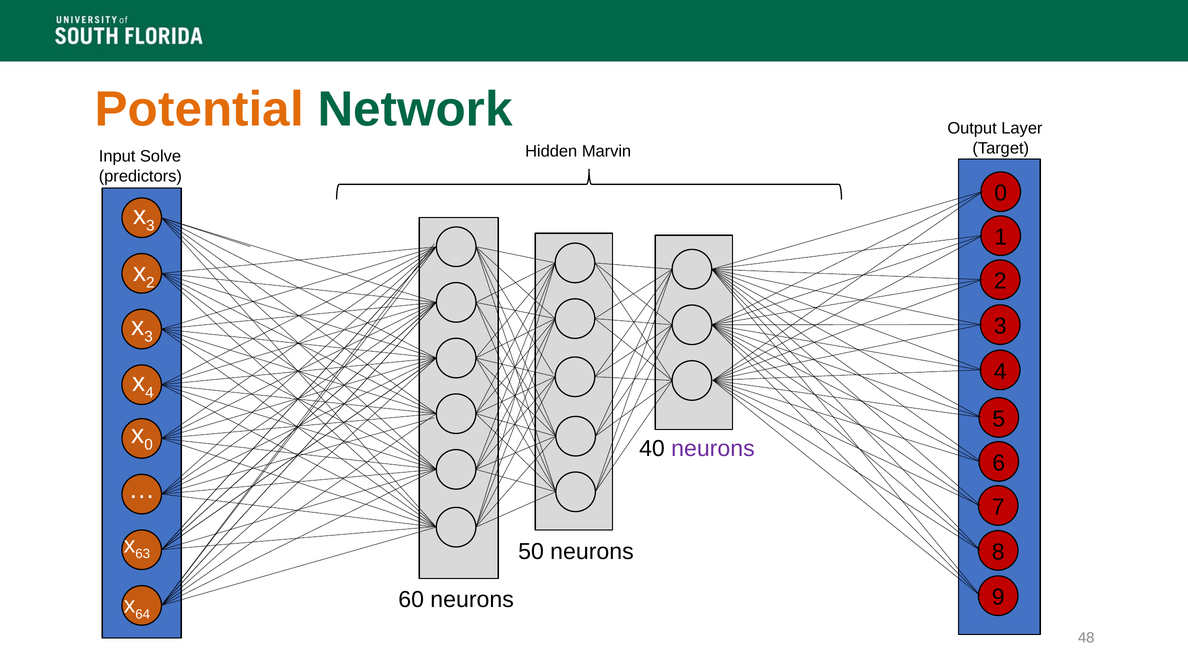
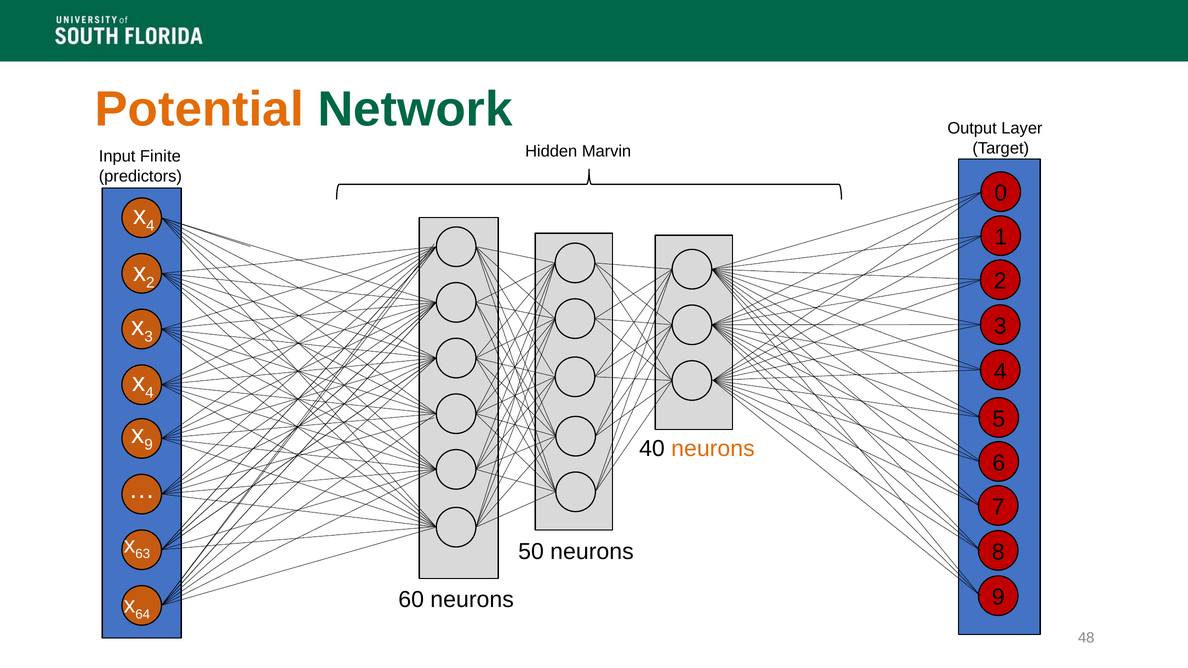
Solve: Solve -> Finite
3 at (150, 226): 3 -> 4
0 at (149, 445): 0 -> 9
neurons at (713, 449) colour: purple -> orange
